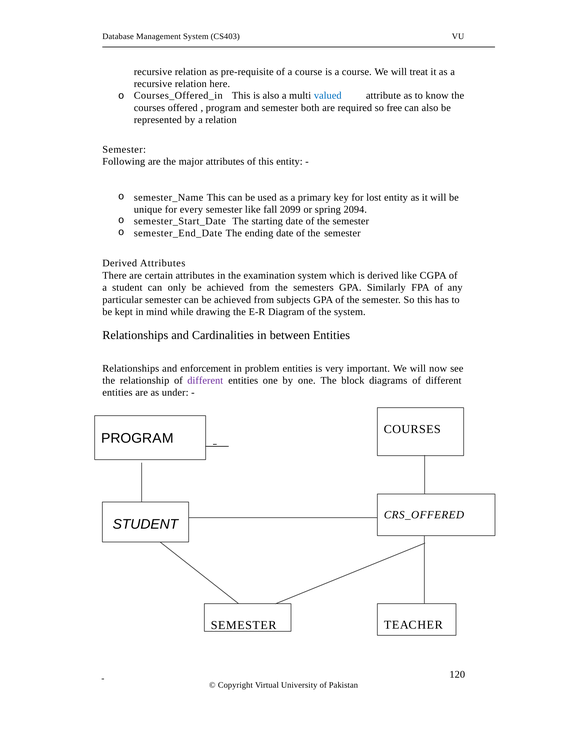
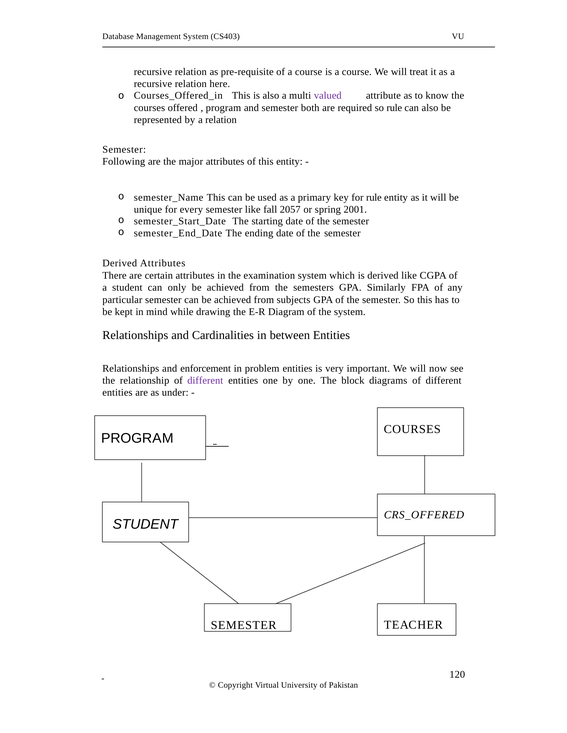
valued colour: blue -> purple
so free: free -> rule
for lost: lost -> rule
2099: 2099 -> 2057
2094: 2094 -> 2001
